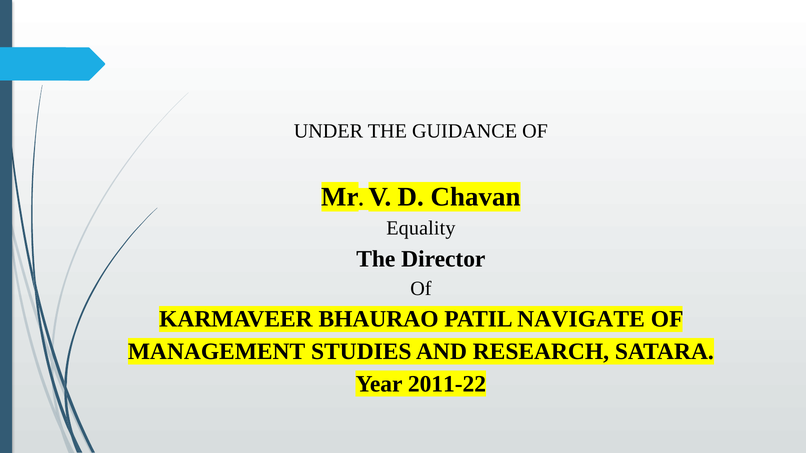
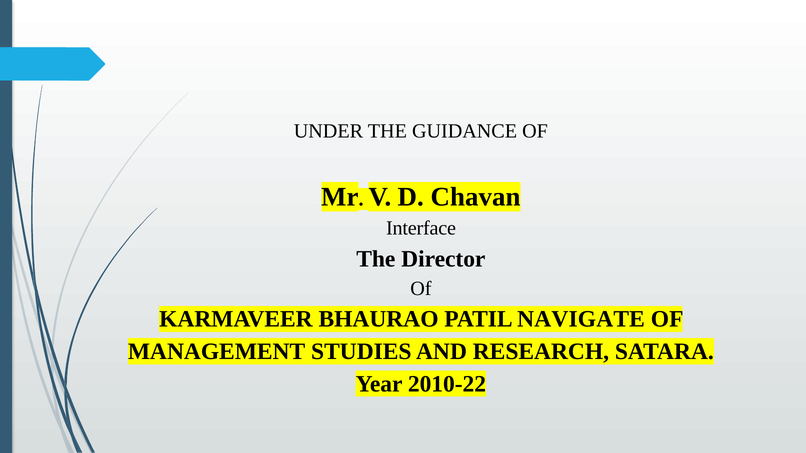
Equality: Equality -> Interface
2011-22: 2011-22 -> 2010-22
